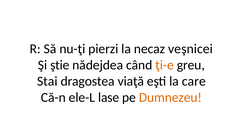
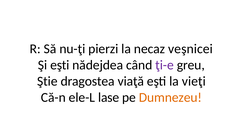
Şi ştie: ştie -> eşti
ţi-e colour: orange -> purple
Stai: Stai -> Ştie
care: care -> vieţi
